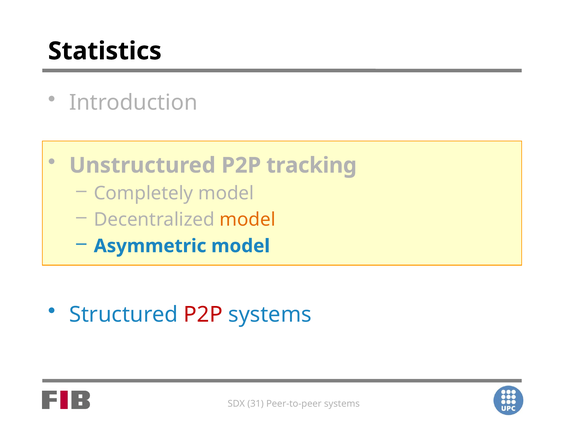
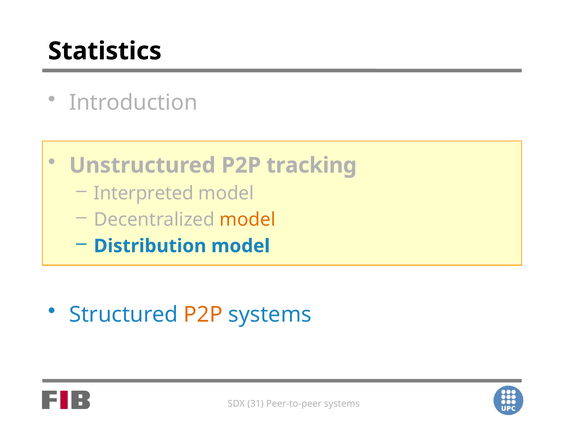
Completely: Completely -> Interpreted
Asymmetric: Asymmetric -> Distribution
P2P at (203, 315) colour: red -> orange
